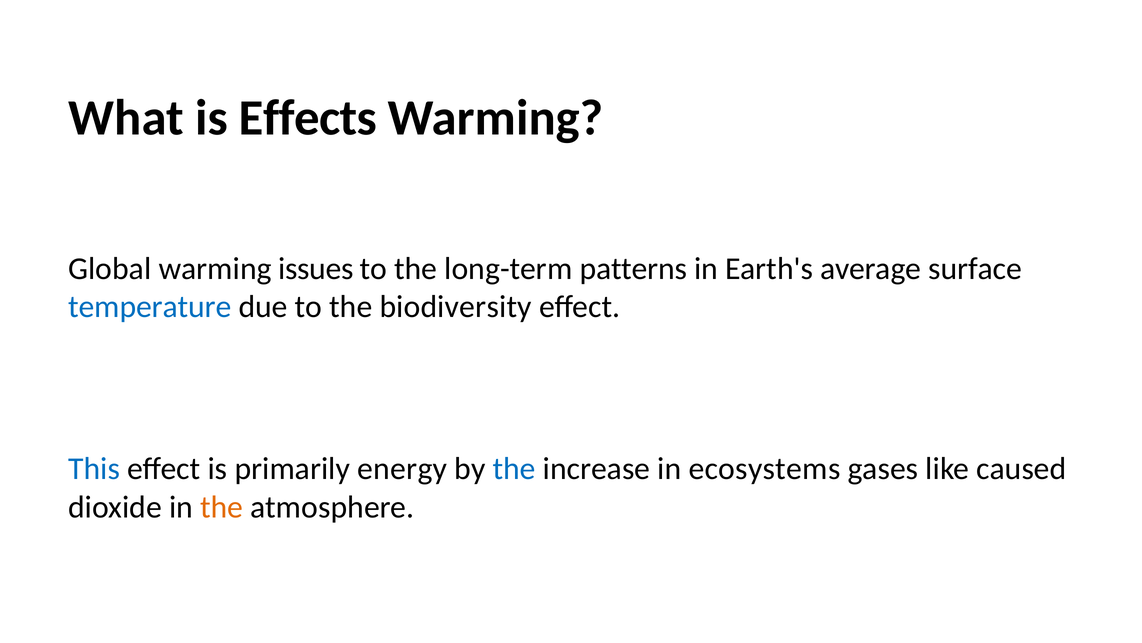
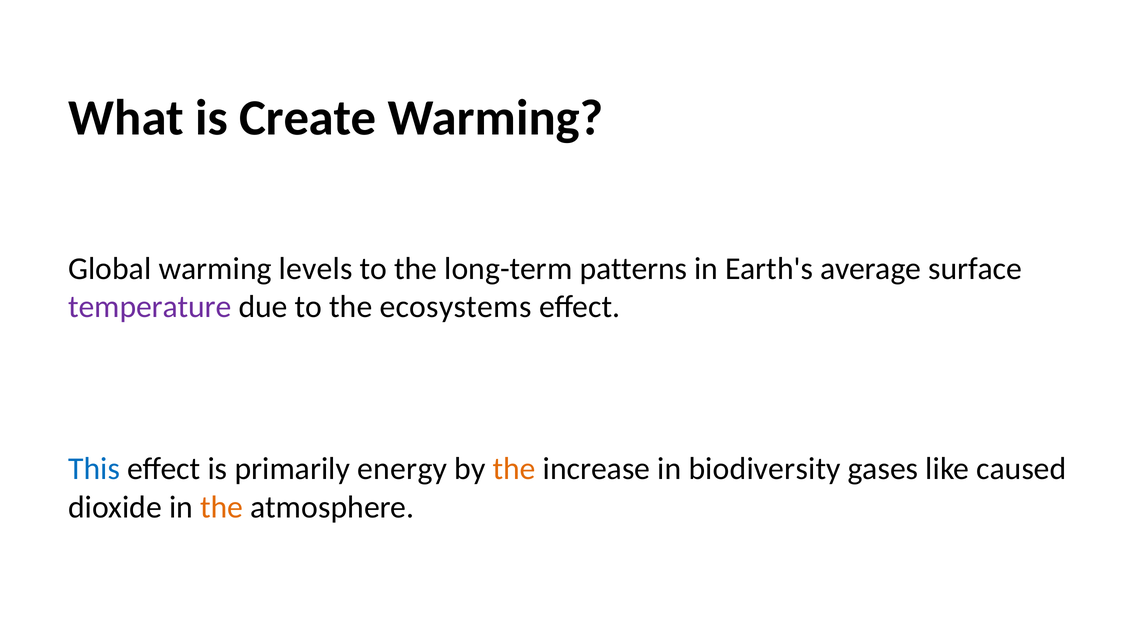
Effects: Effects -> Create
issues: issues -> levels
temperature colour: blue -> purple
biodiversity: biodiversity -> ecosystems
the at (514, 468) colour: blue -> orange
ecosystems: ecosystems -> biodiversity
